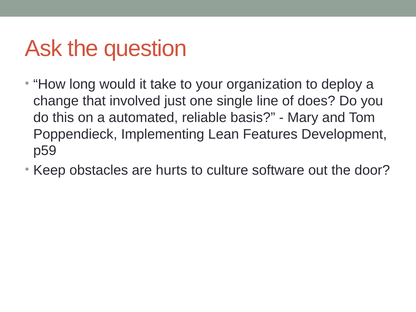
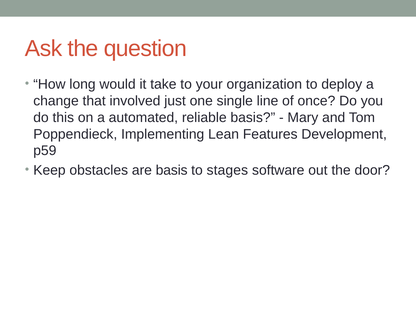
does: does -> once
are hurts: hurts -> basis
culture: culture -> stages
